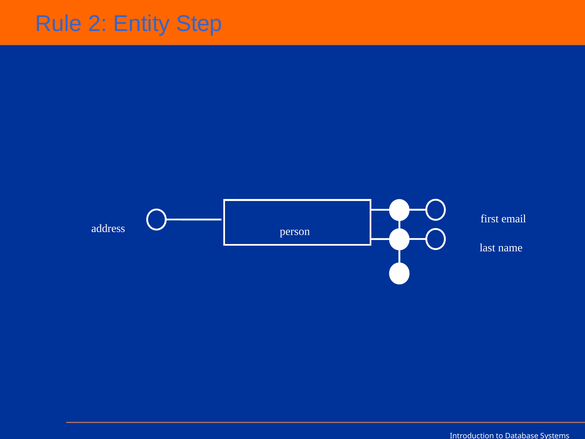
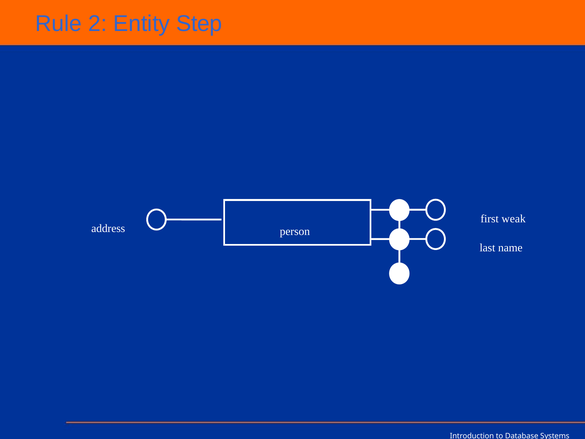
email: email -> weak
